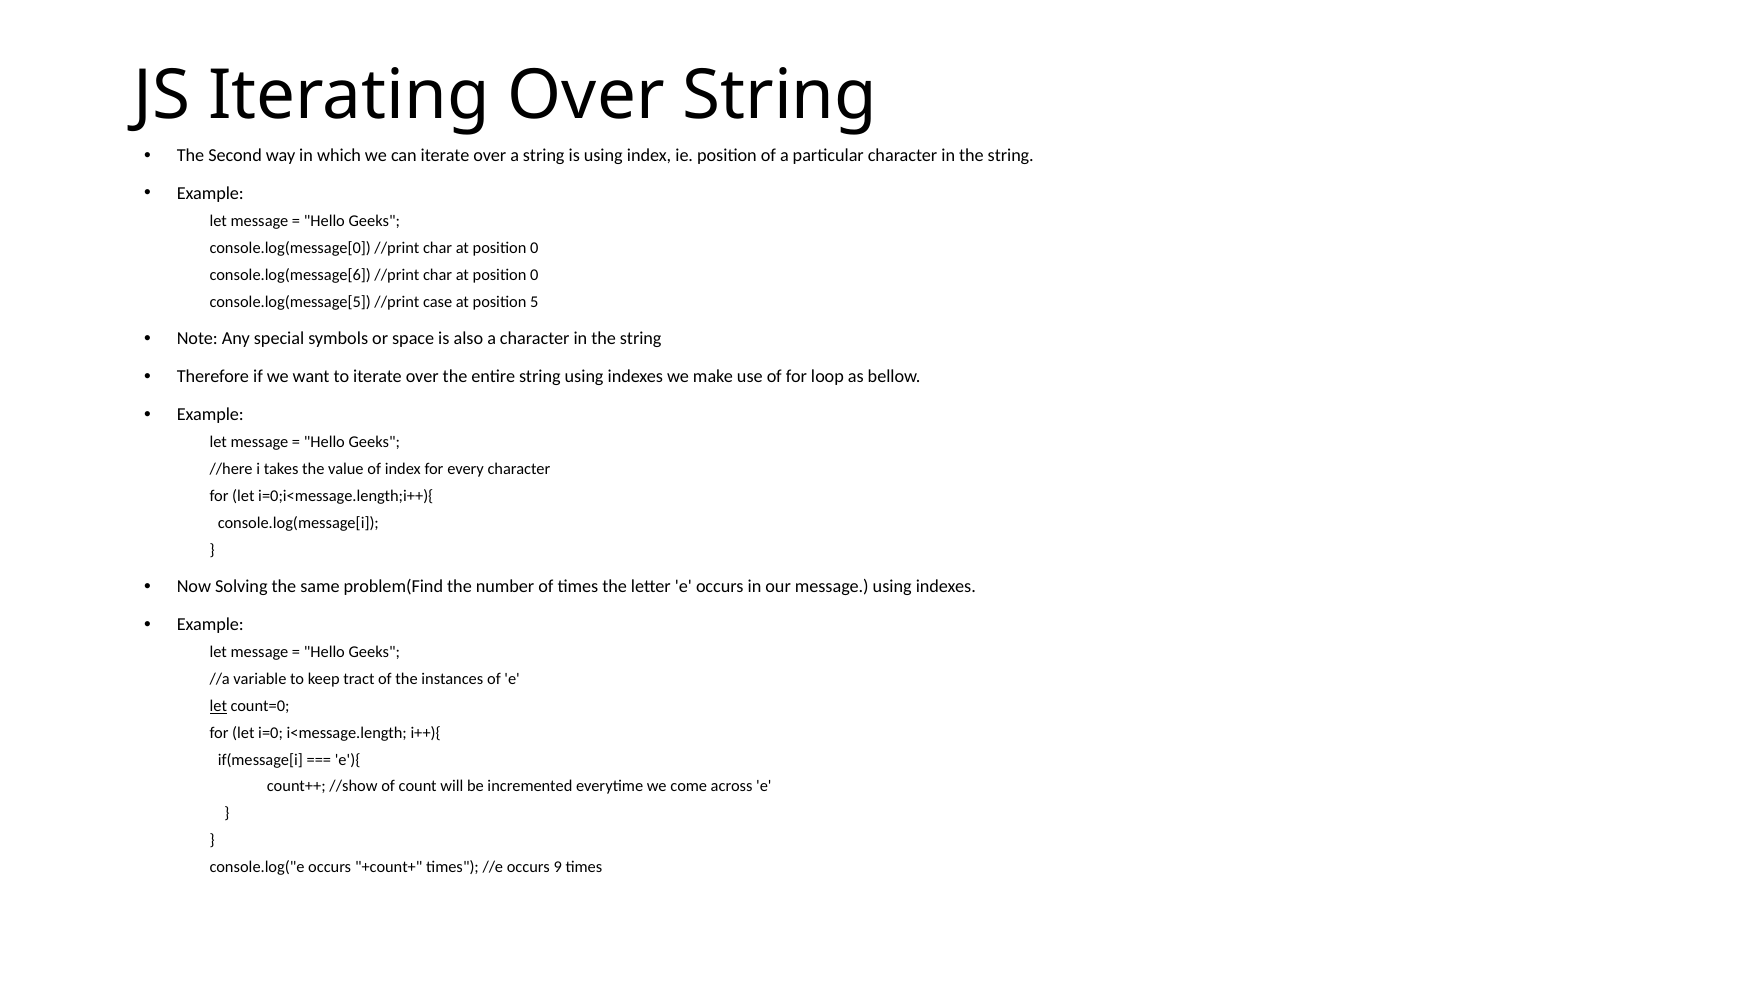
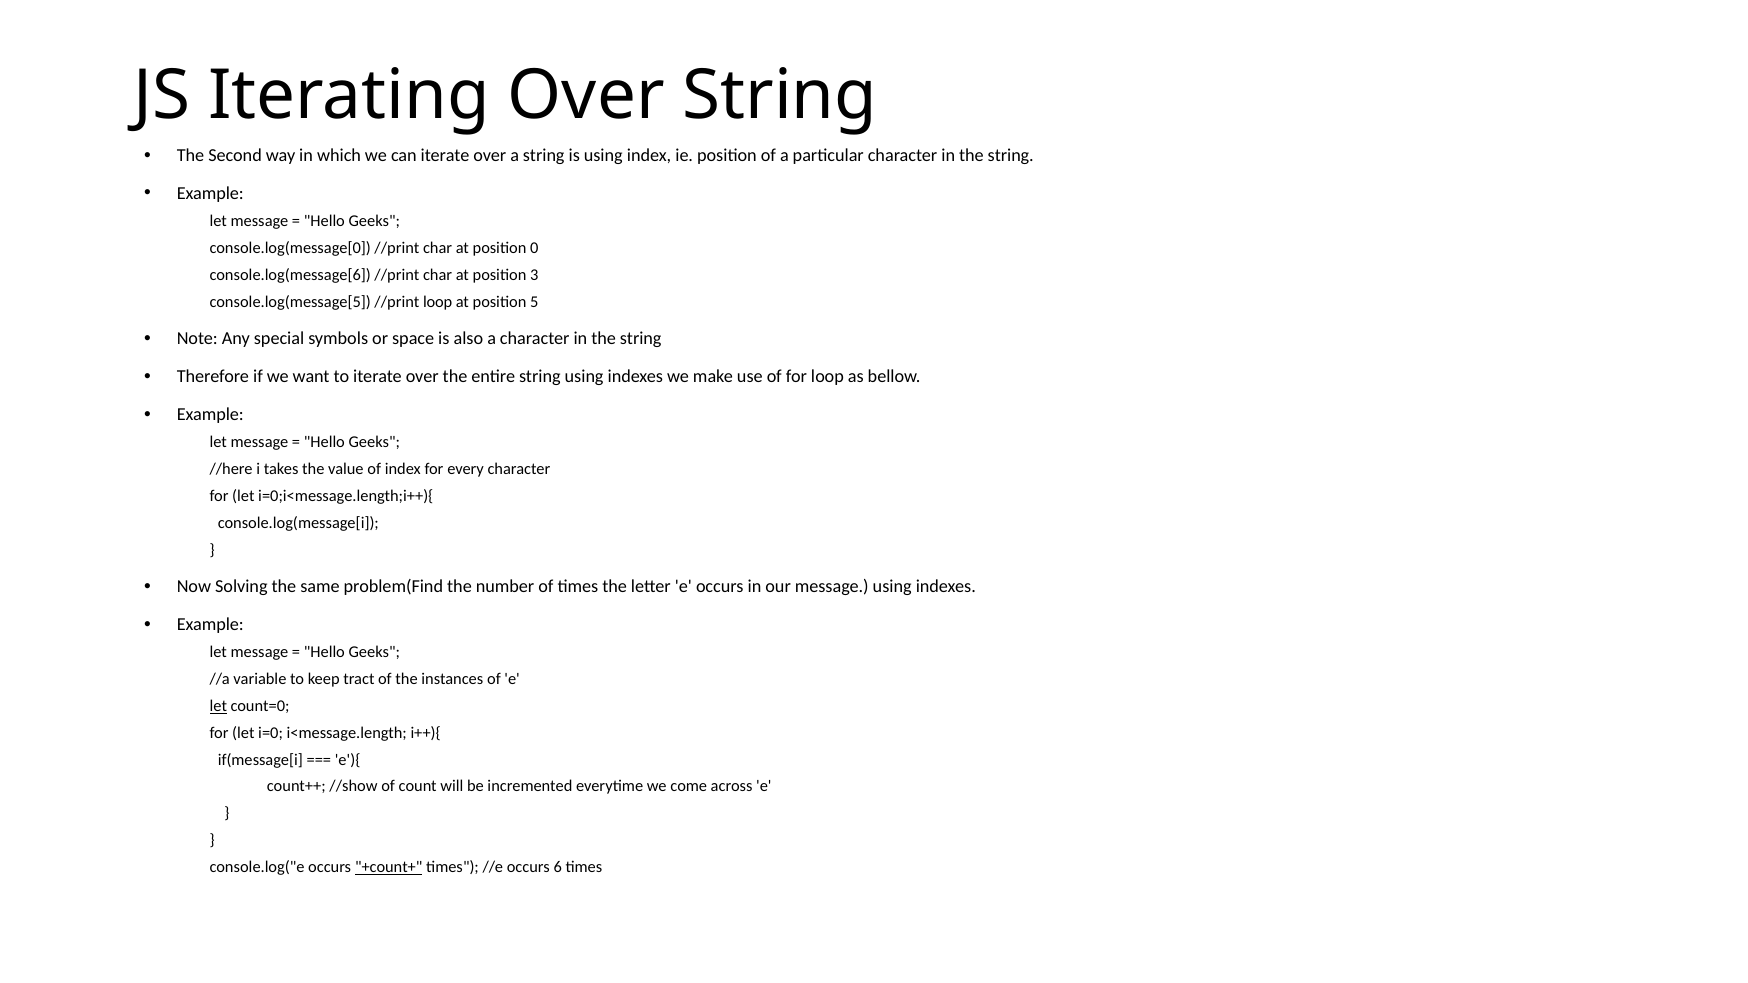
0 at (534, 275): 0 -> 3
//print case: case -> loop
+count+ underline: none -> present
9: 9 -> 6
